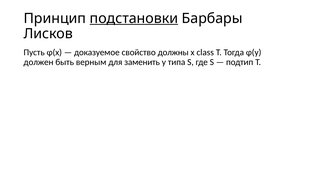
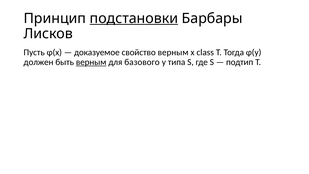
свойство должны: должны -> верным
верным at (91, 62) underline: none -> present
заменить: заменить -> базового
